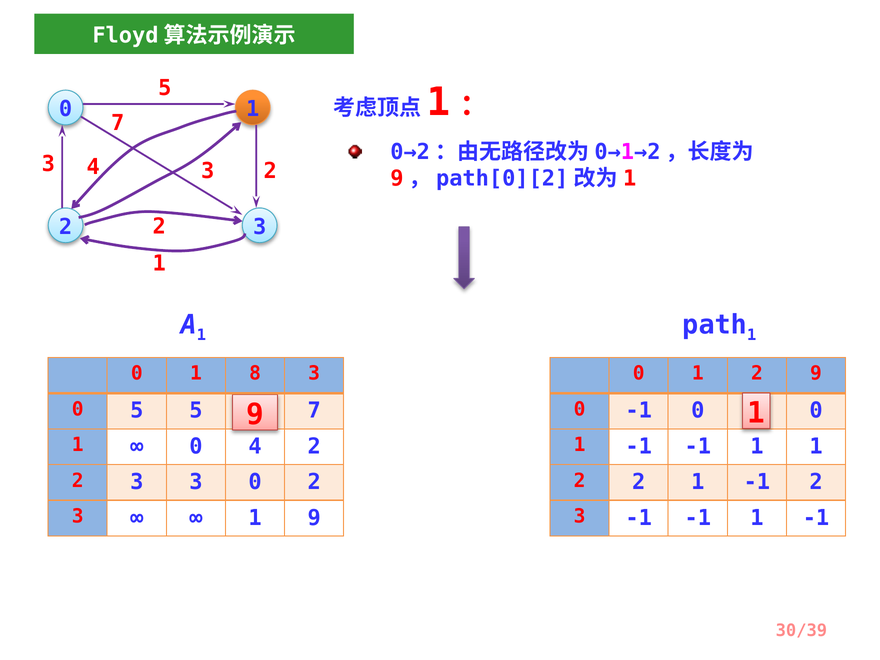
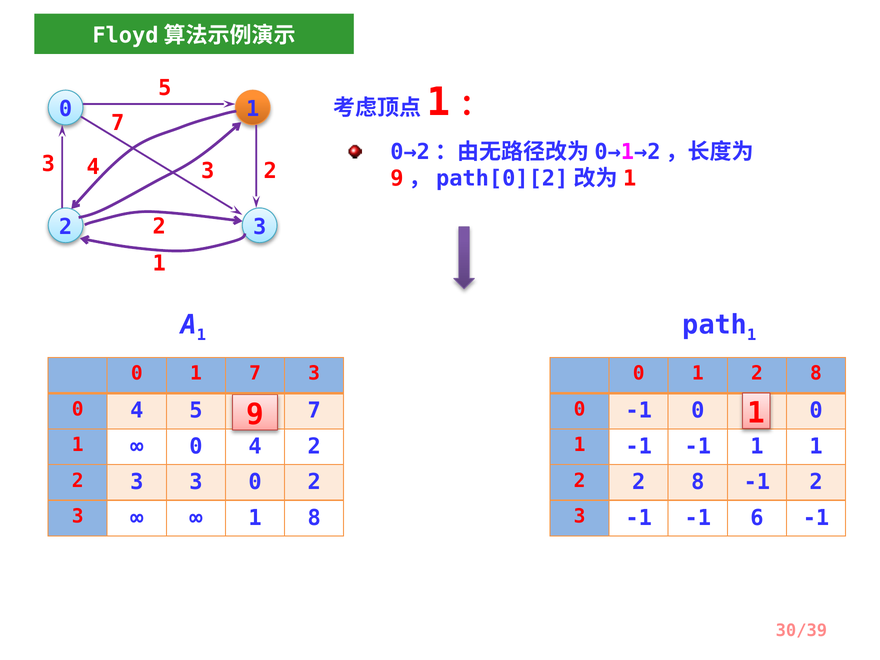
1 8: 8 -> 7
1 2 9: 9 -> 8
5 at (137, 411): 5 -> 4
2 2 1: 1 -> 8
1 9: 9 -> 8
3 -1 -1 1: 1 -> 6
